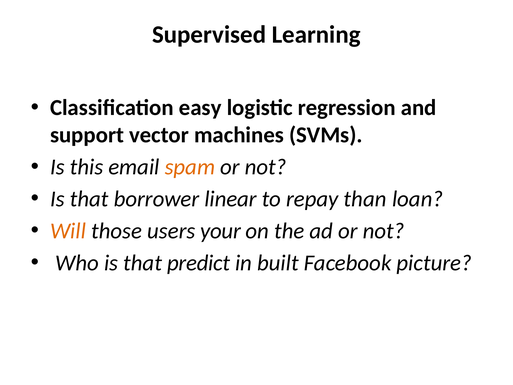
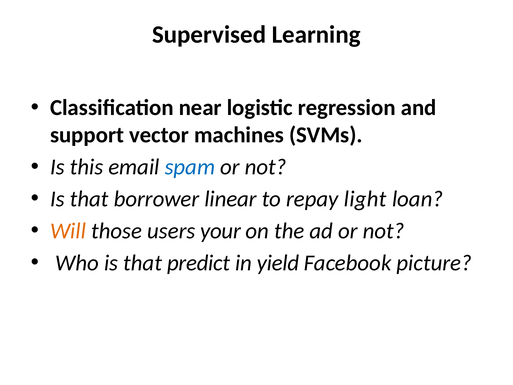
easy: easy -> near
spam colour: orange -> blue
than: than -> light
built: built -> yield
